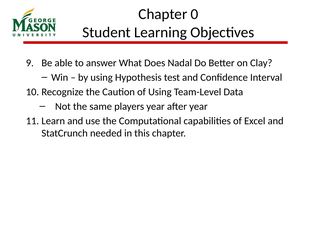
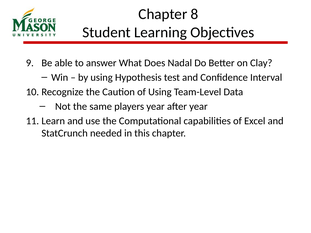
0: 0 -> 8
